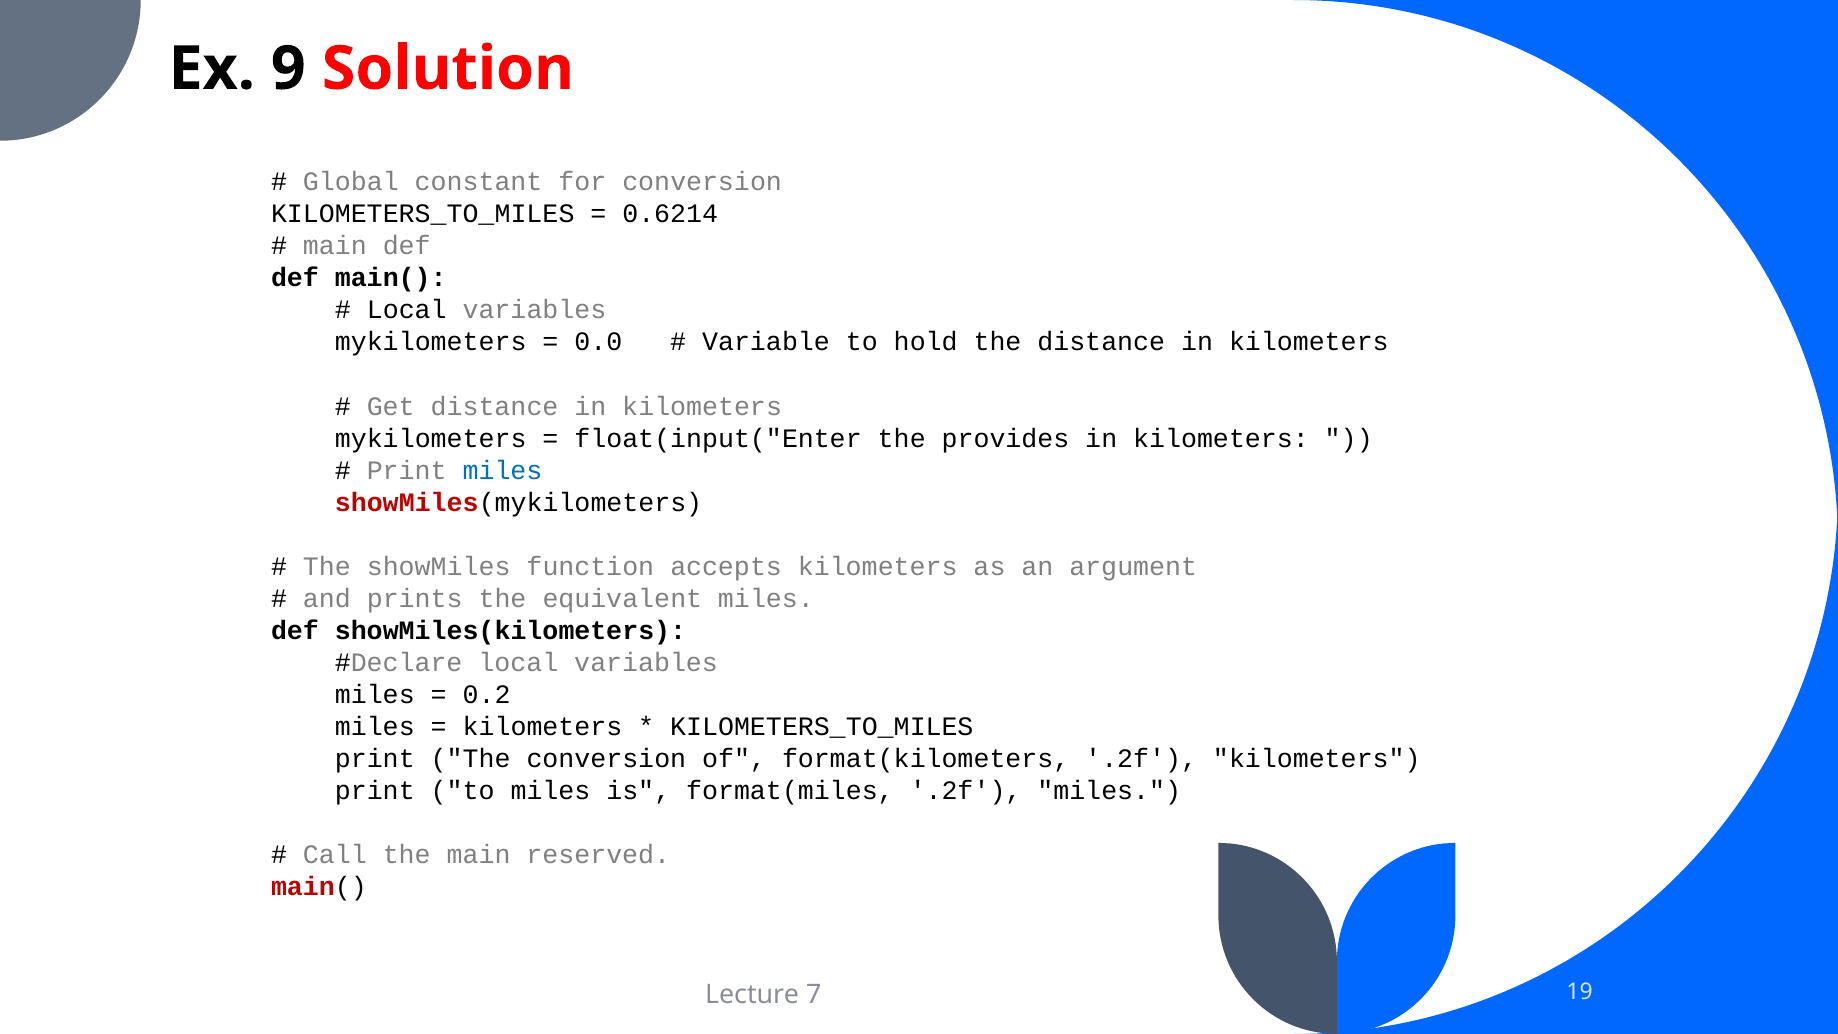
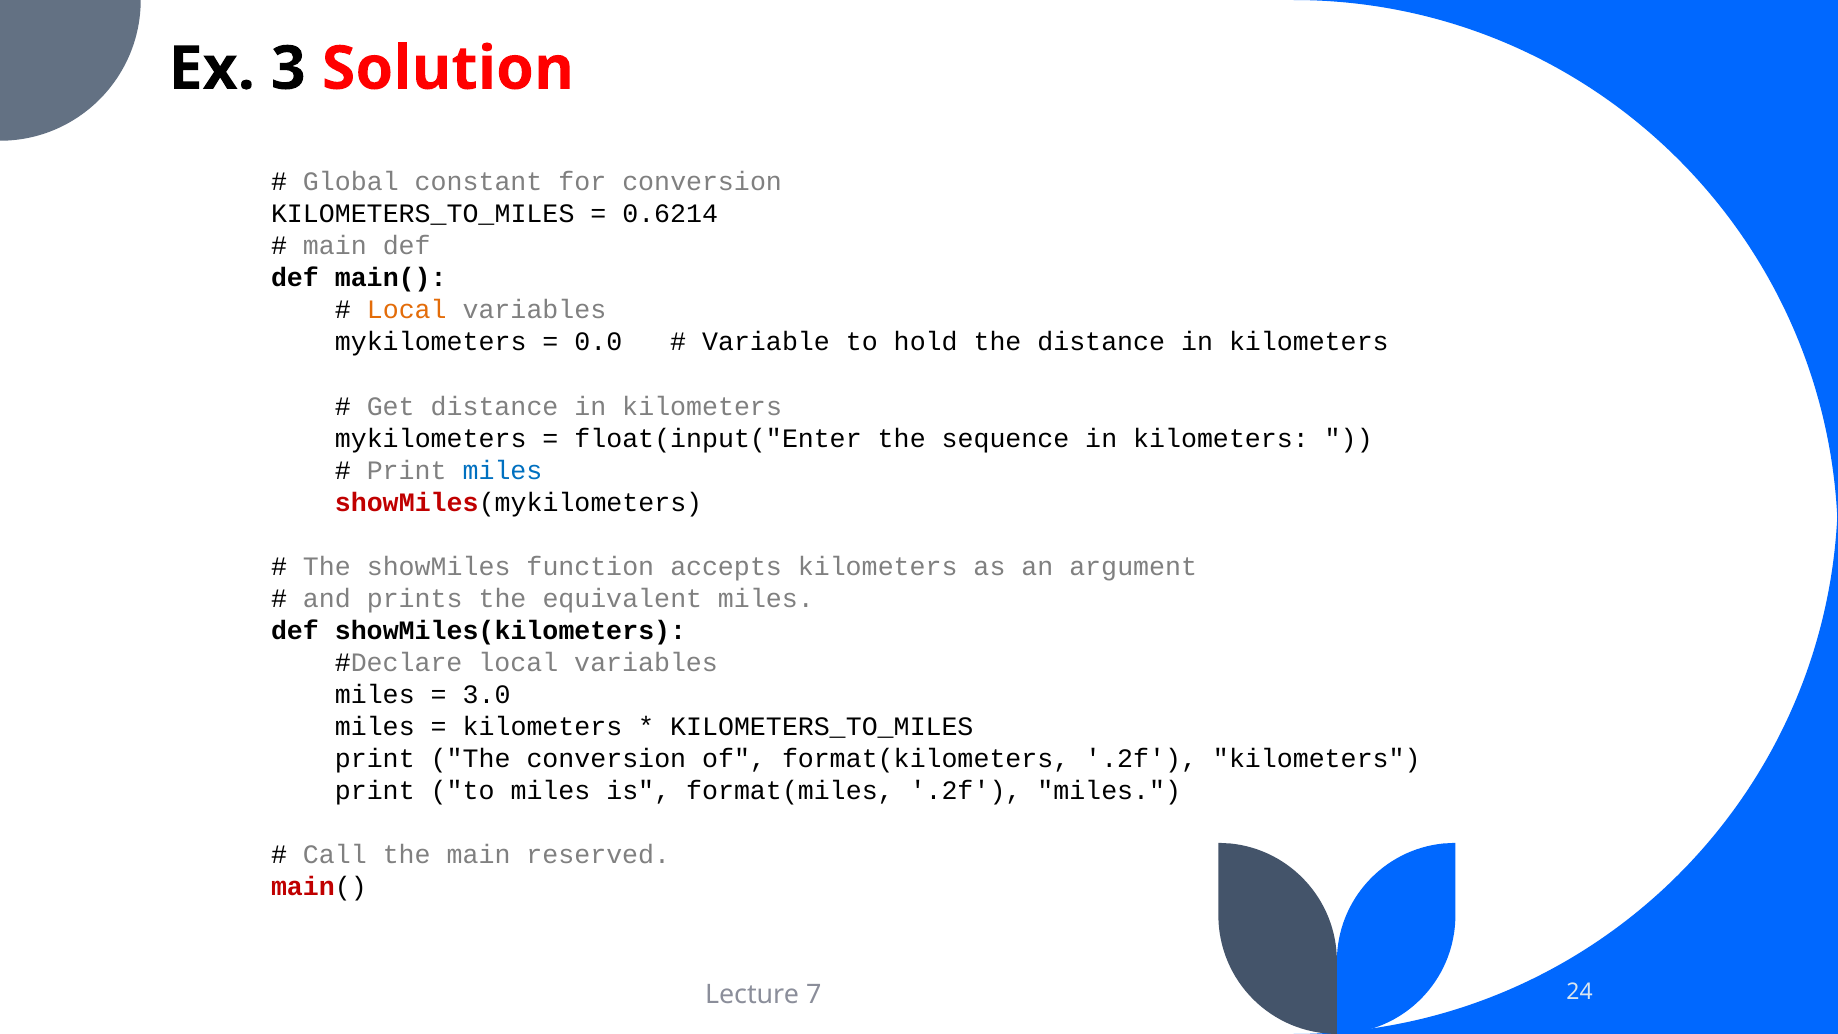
9: 9 -> 3
Local at (407, 310) colour: black -> orange
provides: provides -> sequence
0.2: 0.2 -> 3.0
19: 19 -> 24
